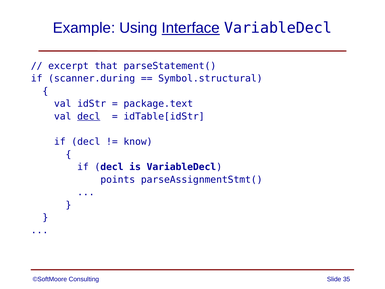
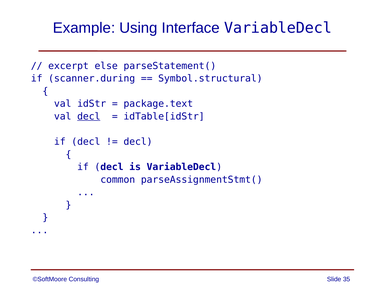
Interface underline: present -> none
that: that -> else
know at (138, 142): know -> decl
points: points -> common
